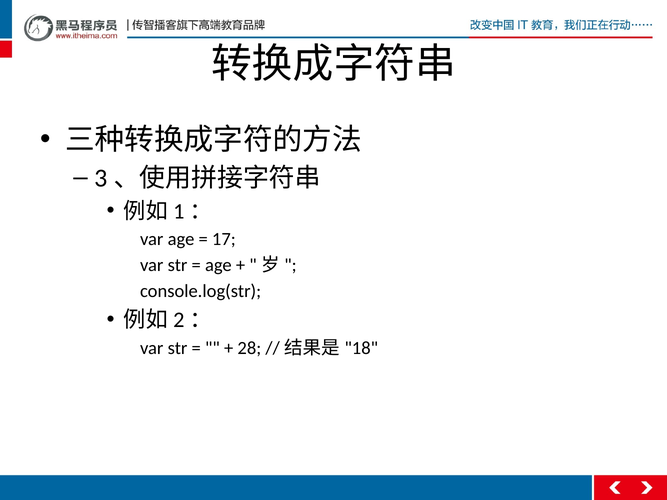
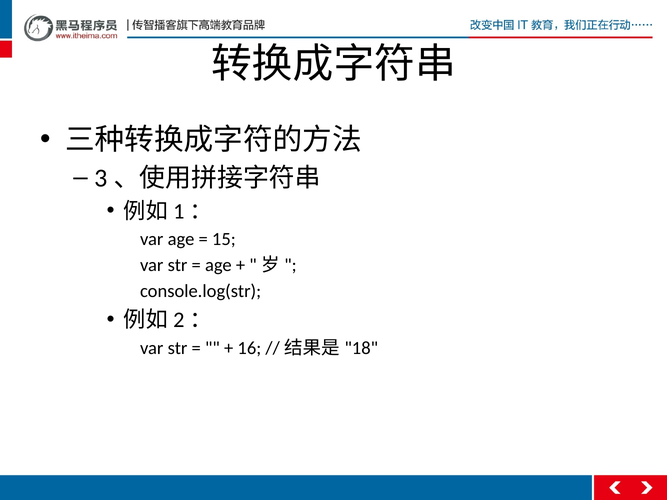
17: 17 -> 15
28: 28 -> 16
